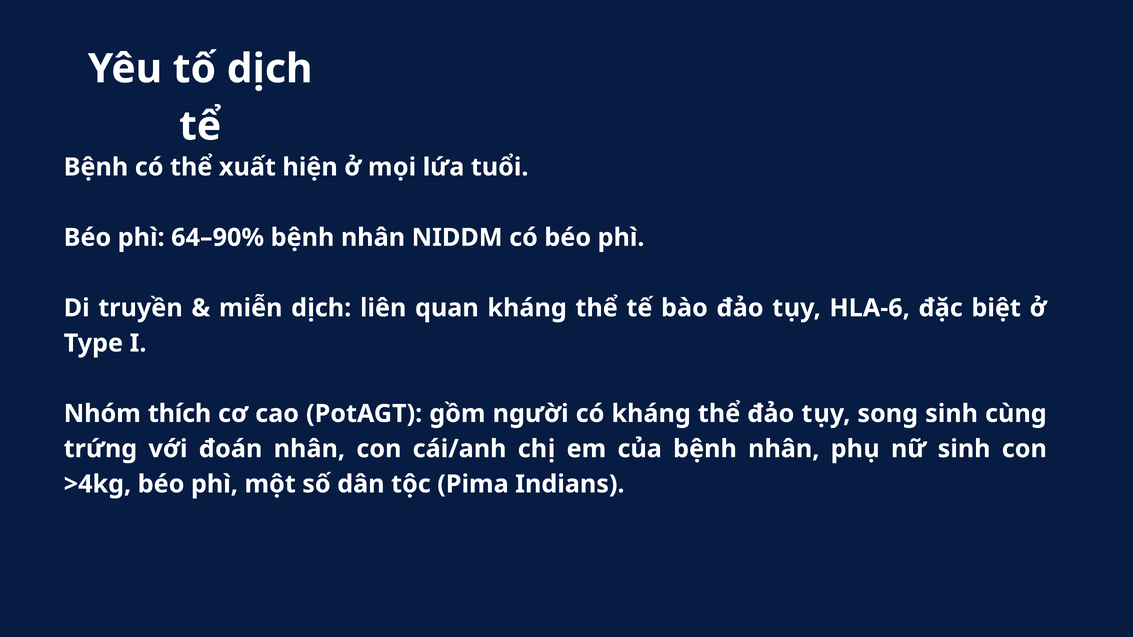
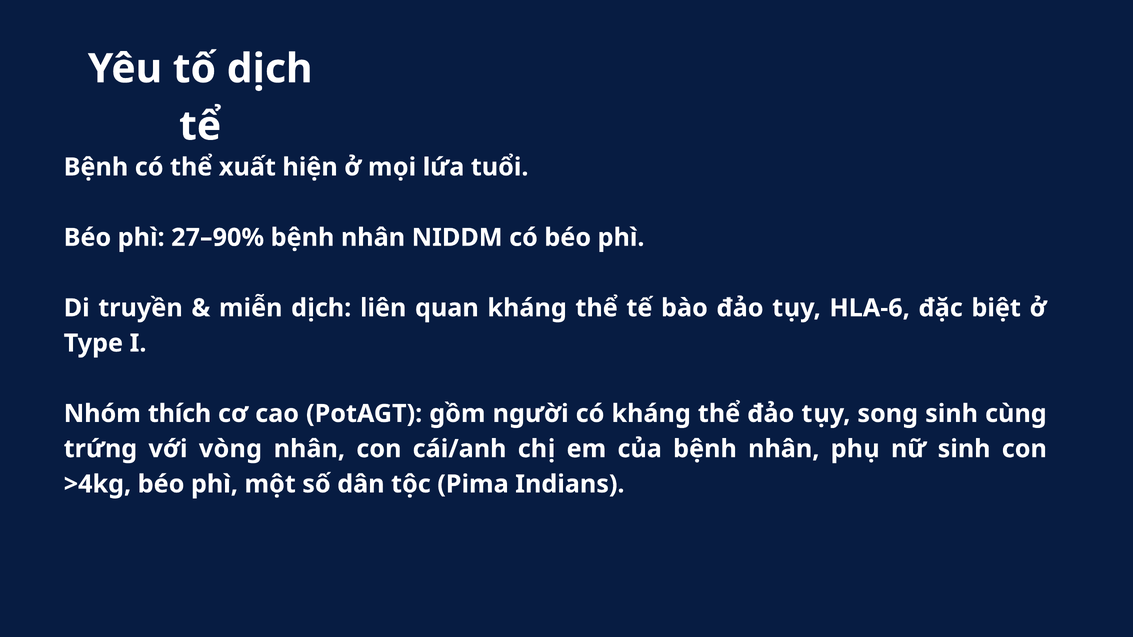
64–90%: 64–90% -> 27–90%
đoán: đoán -> vòng
